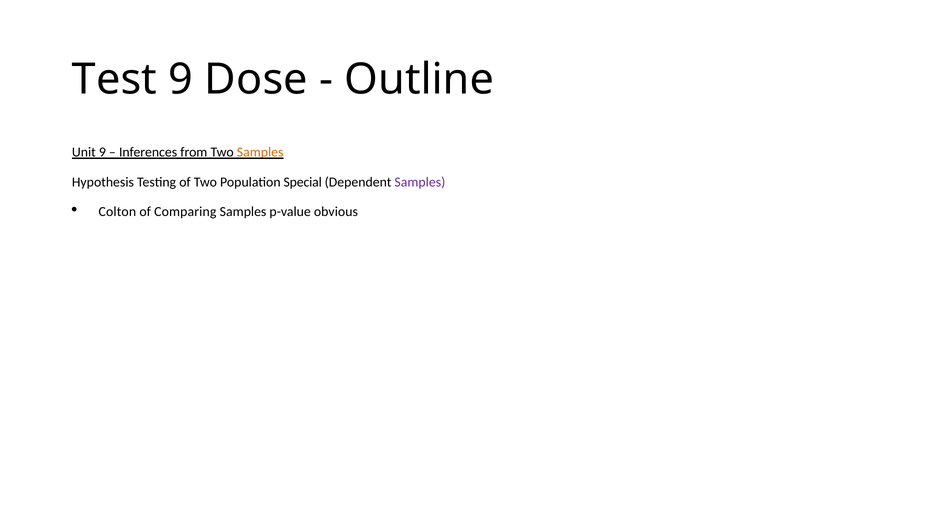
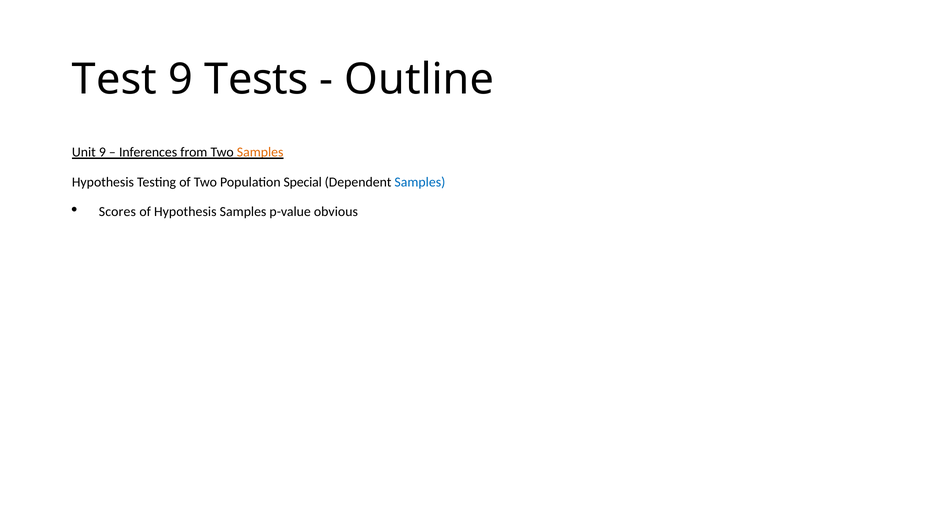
Dose: Dose -> Tests
Samples at (420, 182) colour: purple -> blue
Colton: Colton -> Scores
of Comparing: Comparing -> Hypothesis
